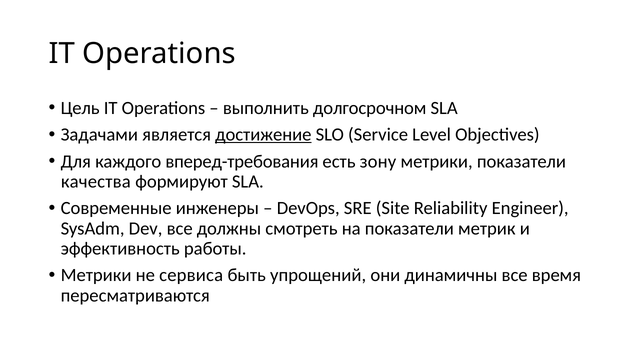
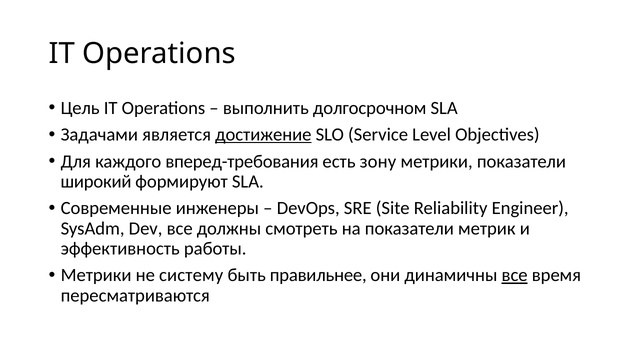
качества: качества -> широкий
сервиса: сервиса -> систему
упрощений: упрощений -> правильнее
все at (515, 276) underline: none -> present
